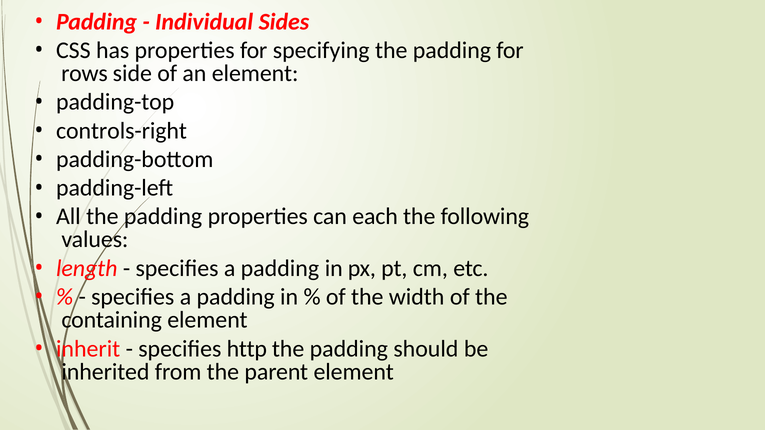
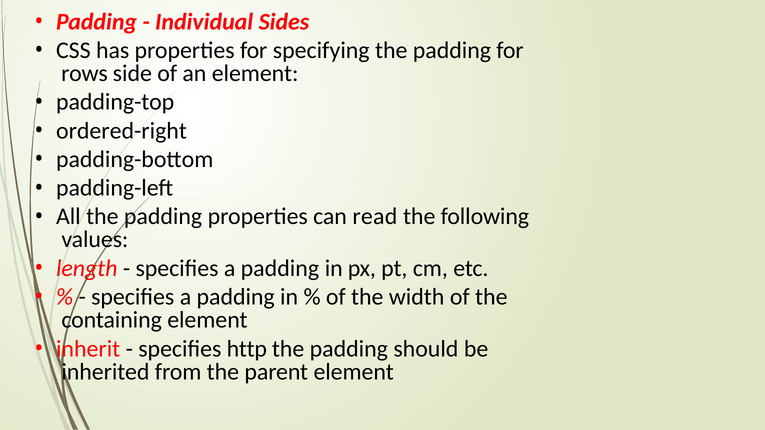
controls-right: controls-right -> ordered-right
each: each -> read
